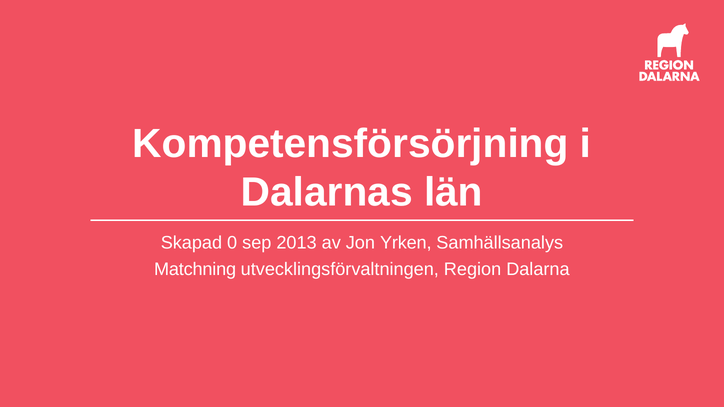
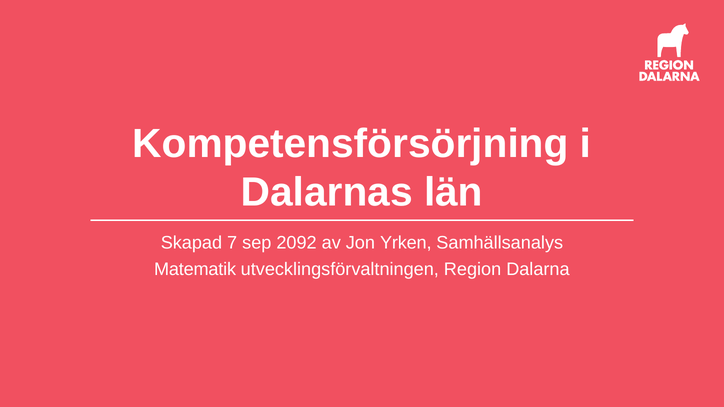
0: 0 -> 7
2013: 2013 -> 2092
Matchning: Matchning -> Matematik
